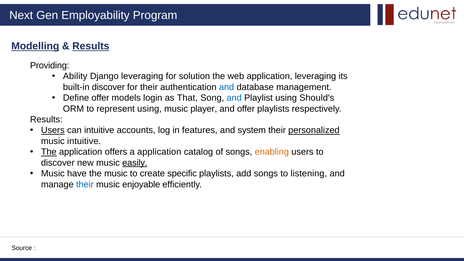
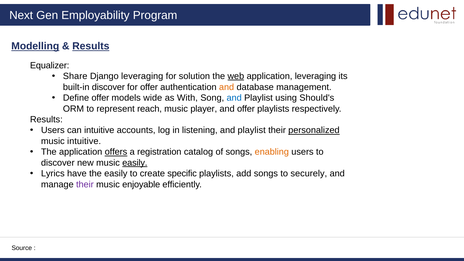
Providing: Providing -> Equalizer
Ability: Ability -> Share
web underline: none -> present
for their: their -> offer
and at (227, 87) colour: blue -> orange
login: login -> wide
That: That -> With
represent using: using -> reach
Users at (53, 130) underline: present -> none
features: features -> listening
system at (252, 130): system -> playlist
The at (49, 152) underline: present -> none
offers underline: none -> present
a application: application -> registration
Music at (53, 174): Music -> Lyrics
the music: music -> easily
listening: listening -> securely
their at (85, 185) colour: blue -> purple
